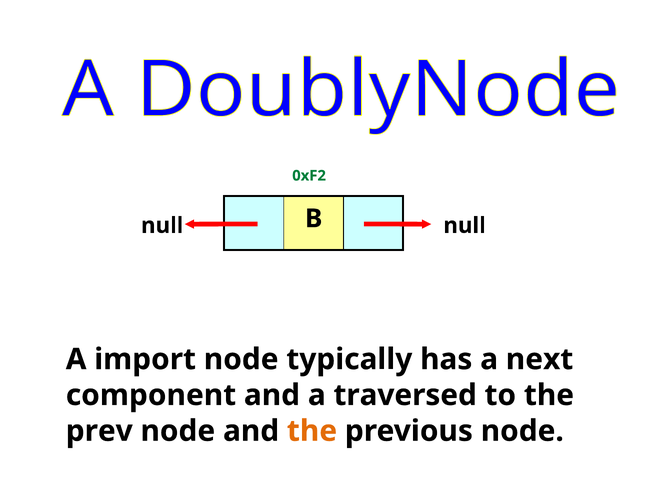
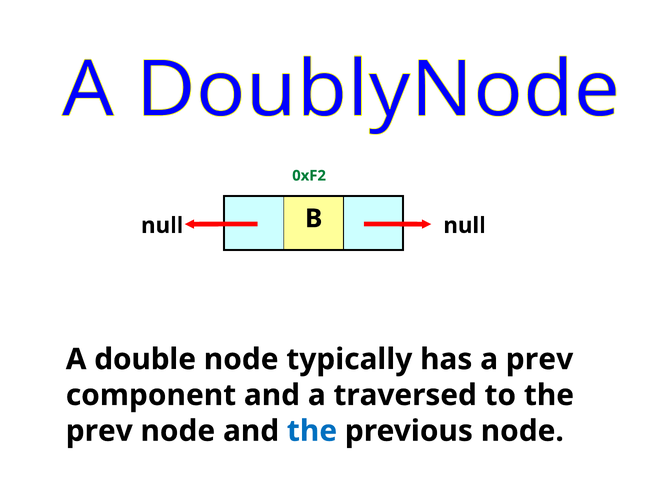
import: import -> double
a next: next -> prev
the at (312, 431) colour: orange -> blue
